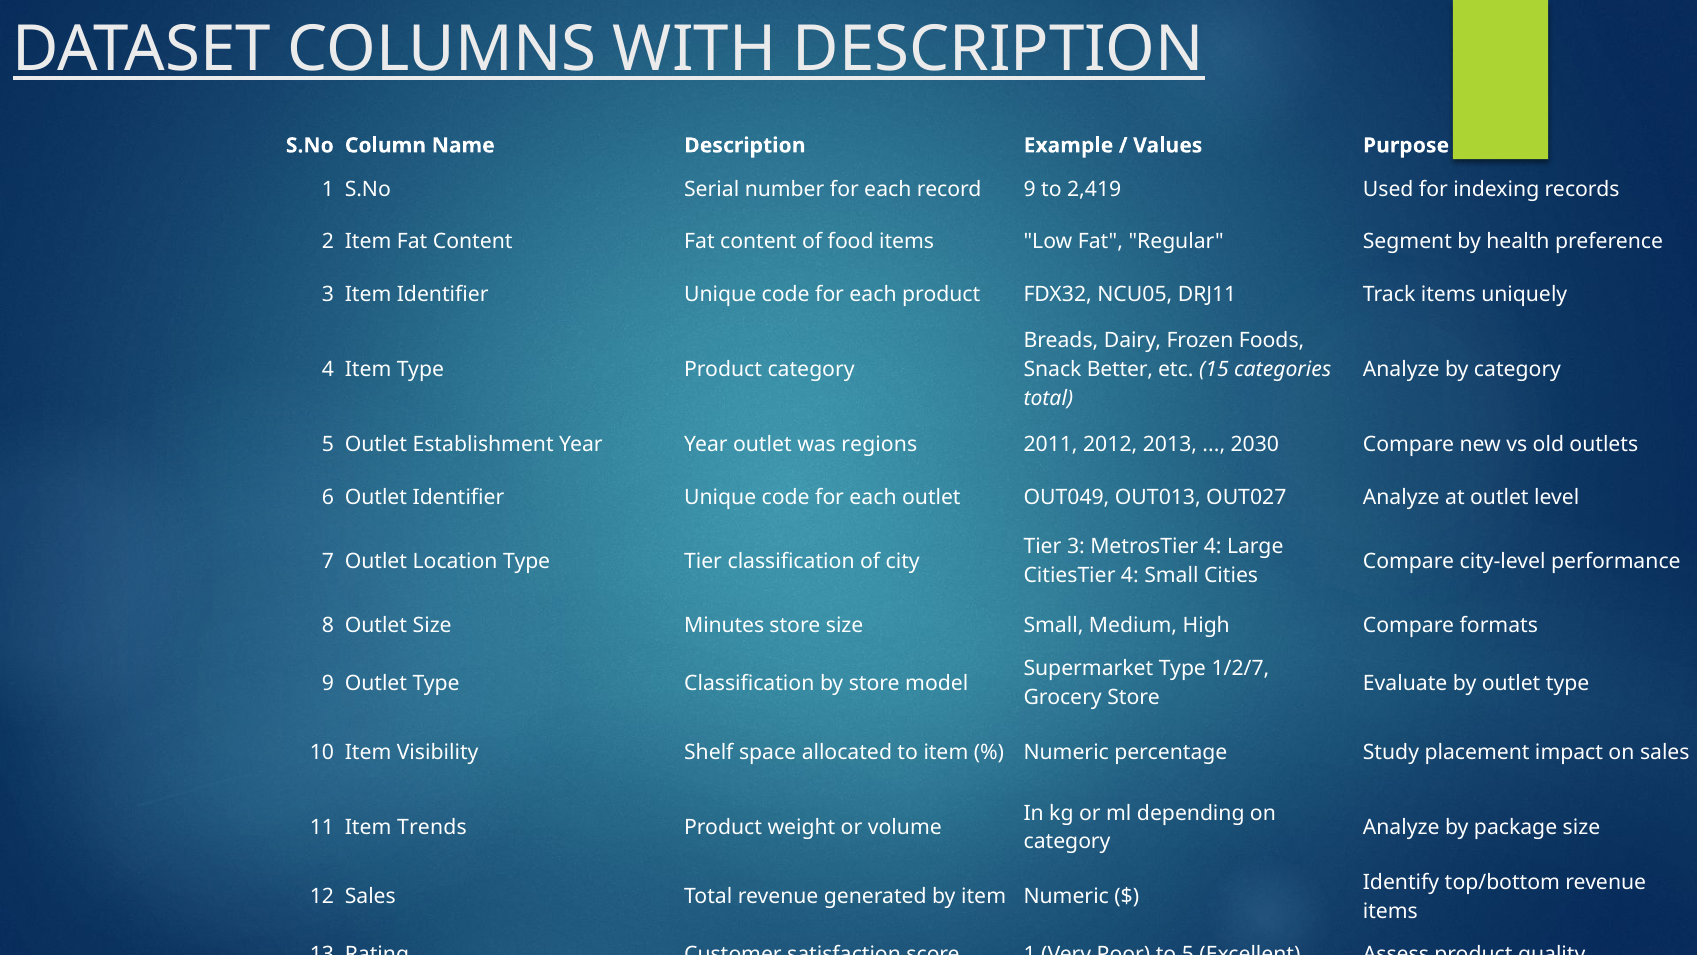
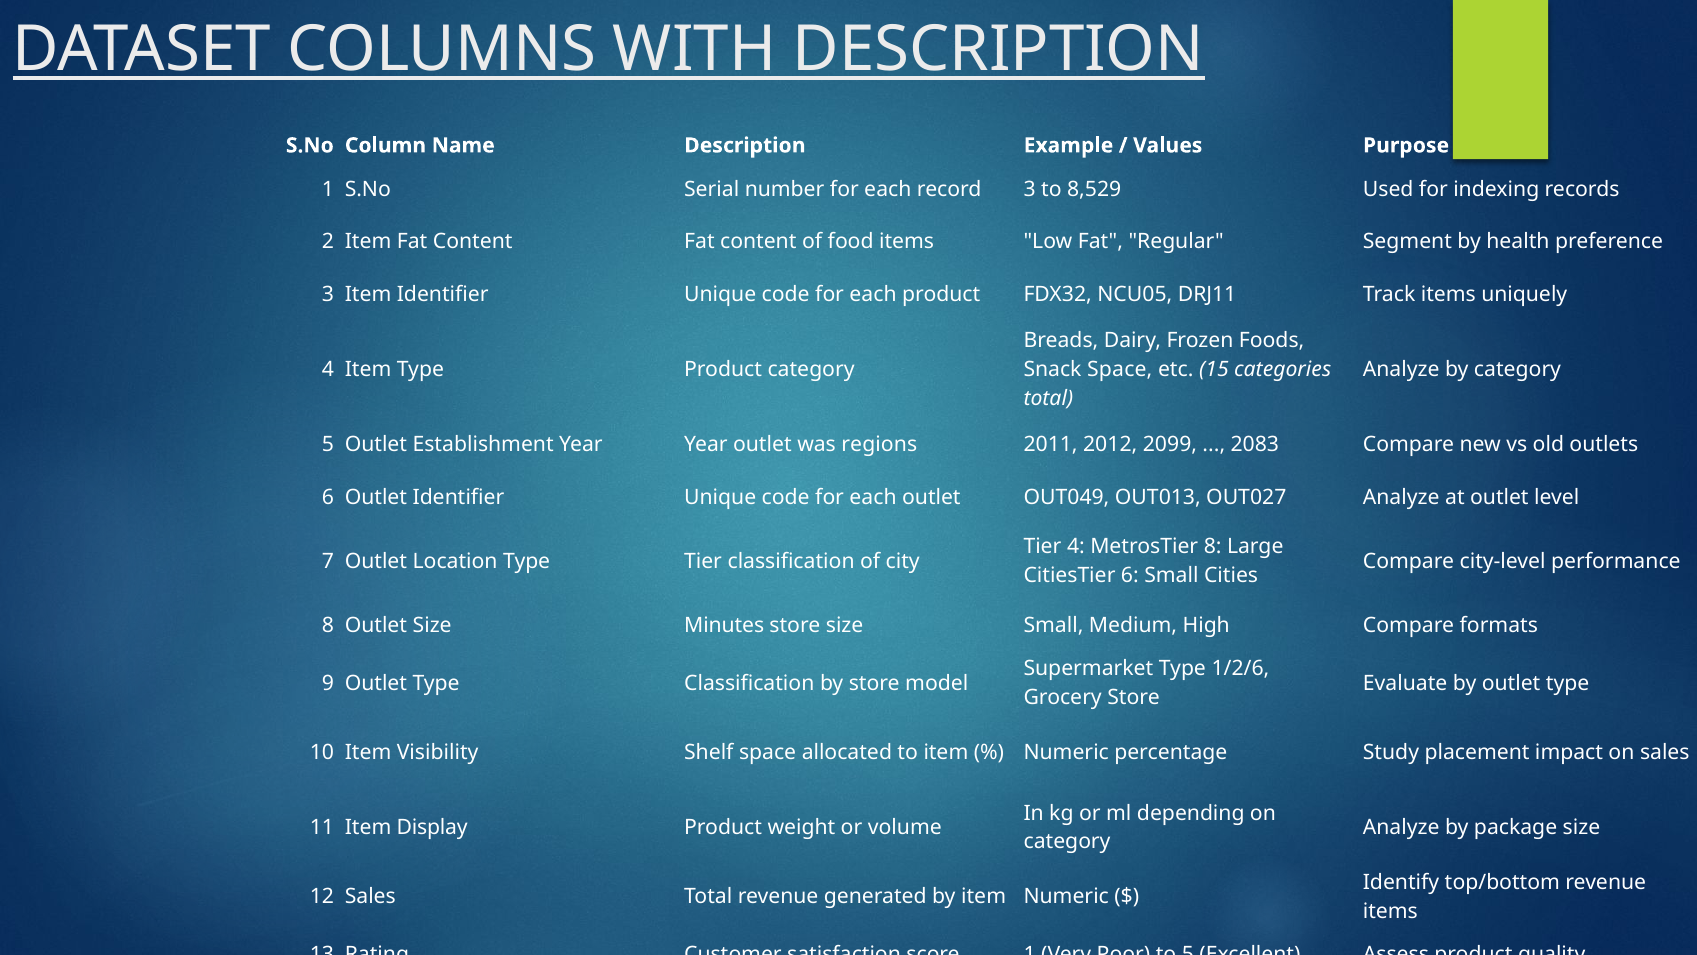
record 9: 9 -> 3
2,419: 2,419 -> 8,529
Snack Better: Better -> Space
2013: 2013 -> 2099
2030: 2030 -> 2083
Tier 3: 3 -> 4
MetrosTier 4: 4 -> 8
CitiesTier 4: 4 -> 6
1/2/7: 1/2/7 -> 1/2/6
Trends: Trends -> Display
